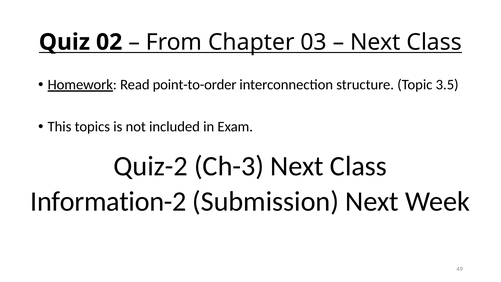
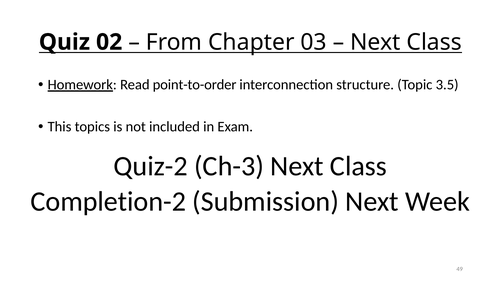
Information-2: Information-2 -> Completion-2
